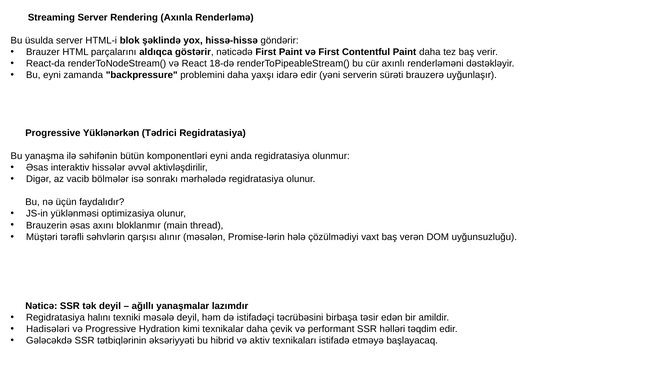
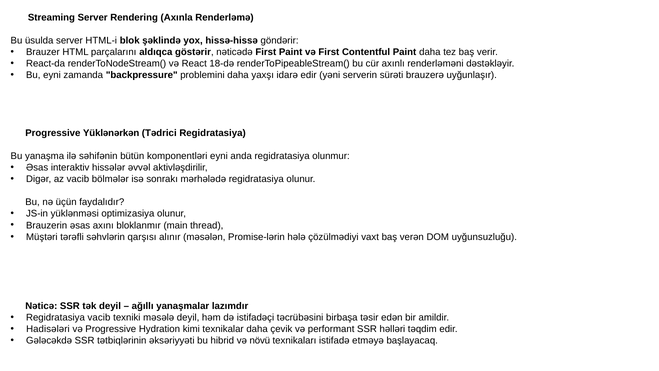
Regidratasiya halını: halını -> vacib
aktiv: aktiv -> növü
